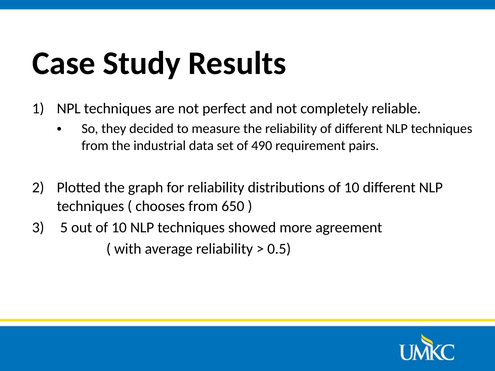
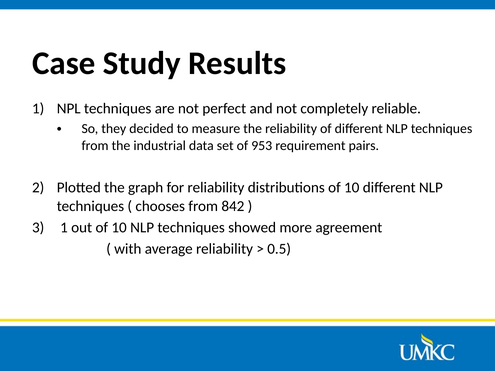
490: 490 -> 953
650: 650 -> 842
5 at (64, 228): 5 -> 1
